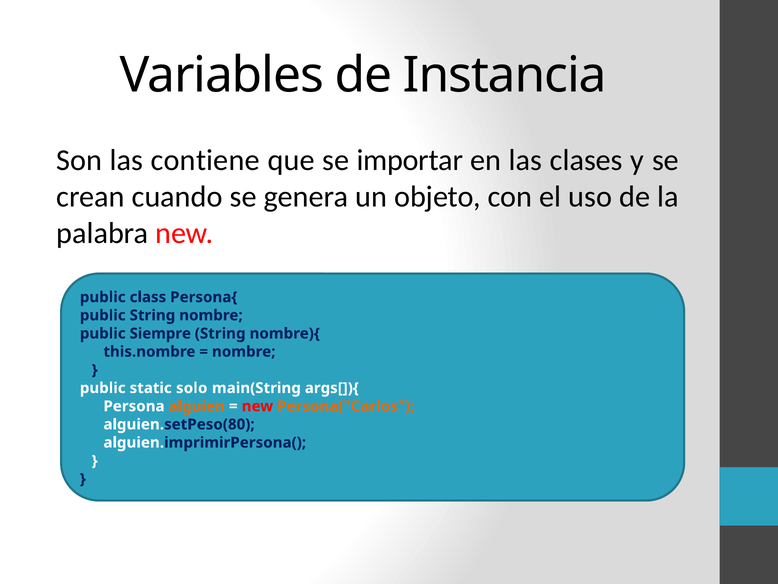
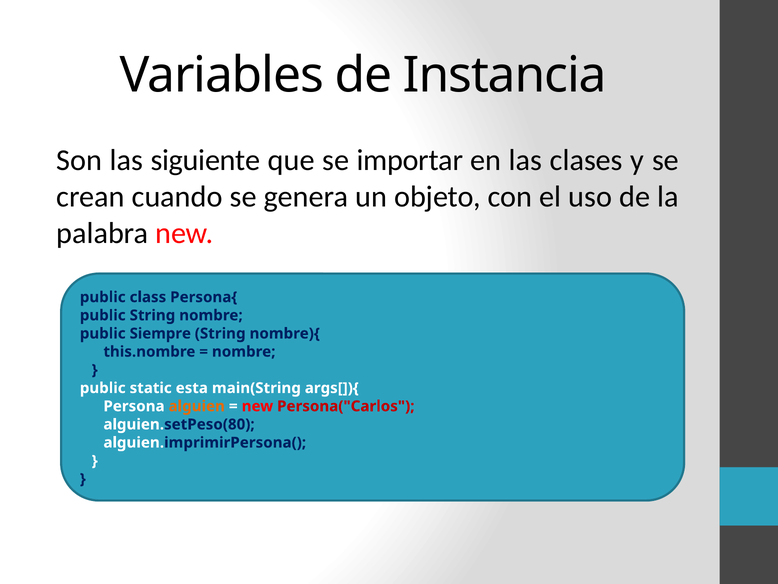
contiene: contiene -> siguiente
solo: solo -> esta
Persona("Carlos colour: orange -> red
